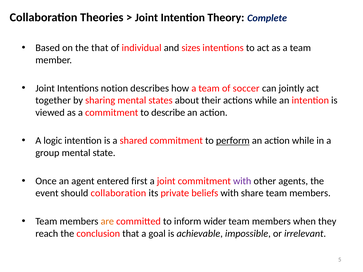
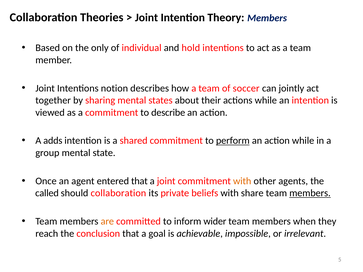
Theory Complete: Complete -> Members
the that: that -> only
sizes: sizes -> hold
logic: logic -> adds
entered first: first -> that
with at (242, 181) colour: purple -> orange
event: event -> called
members at (310, 193) underline: none -> present
